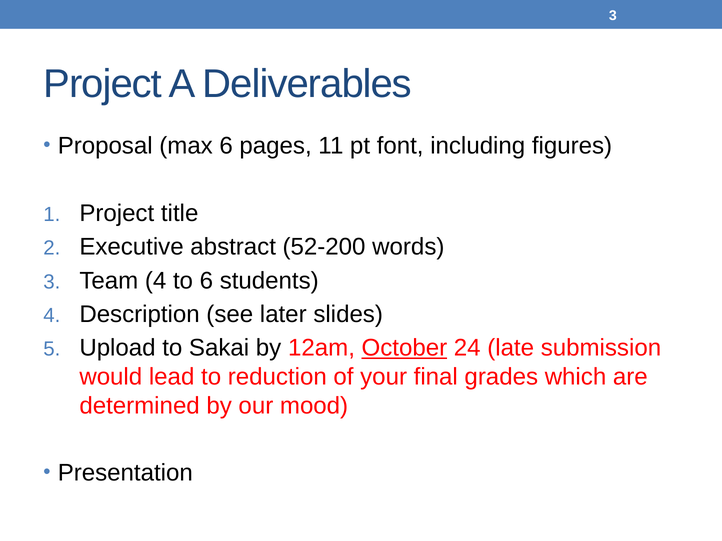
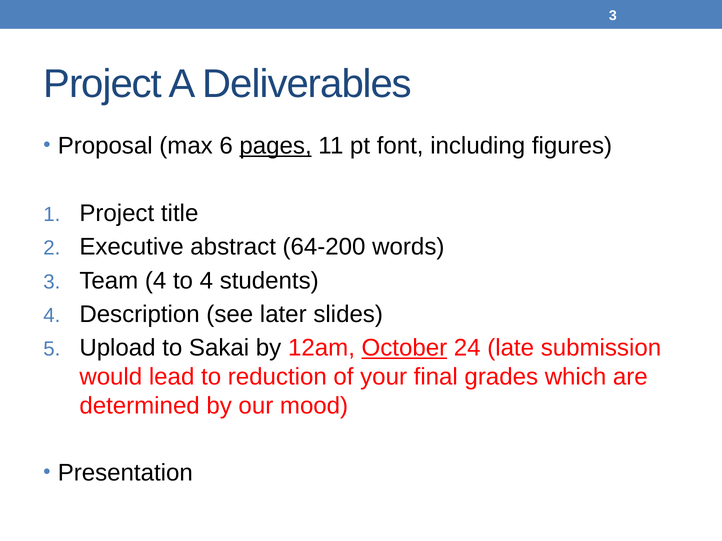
pages underline: none -> present
52-200: 52-200 -> 64-200
to 6: 6 -> 4
